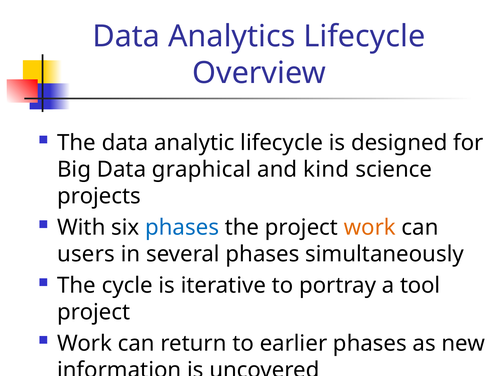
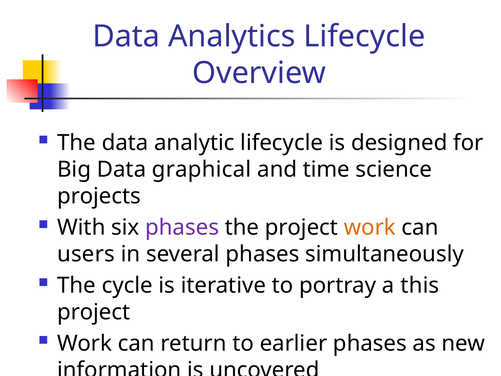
kind: kind -> time
phases at (182, 227) colour: blue -> purple
tool: tool -> this
